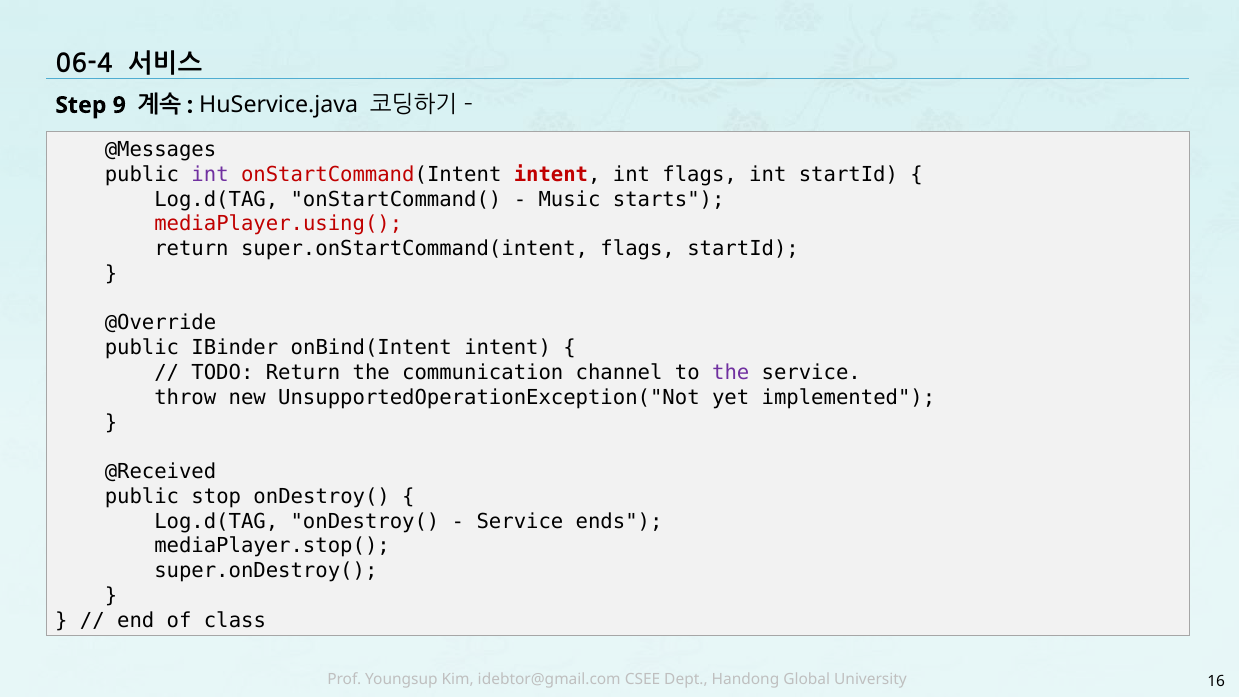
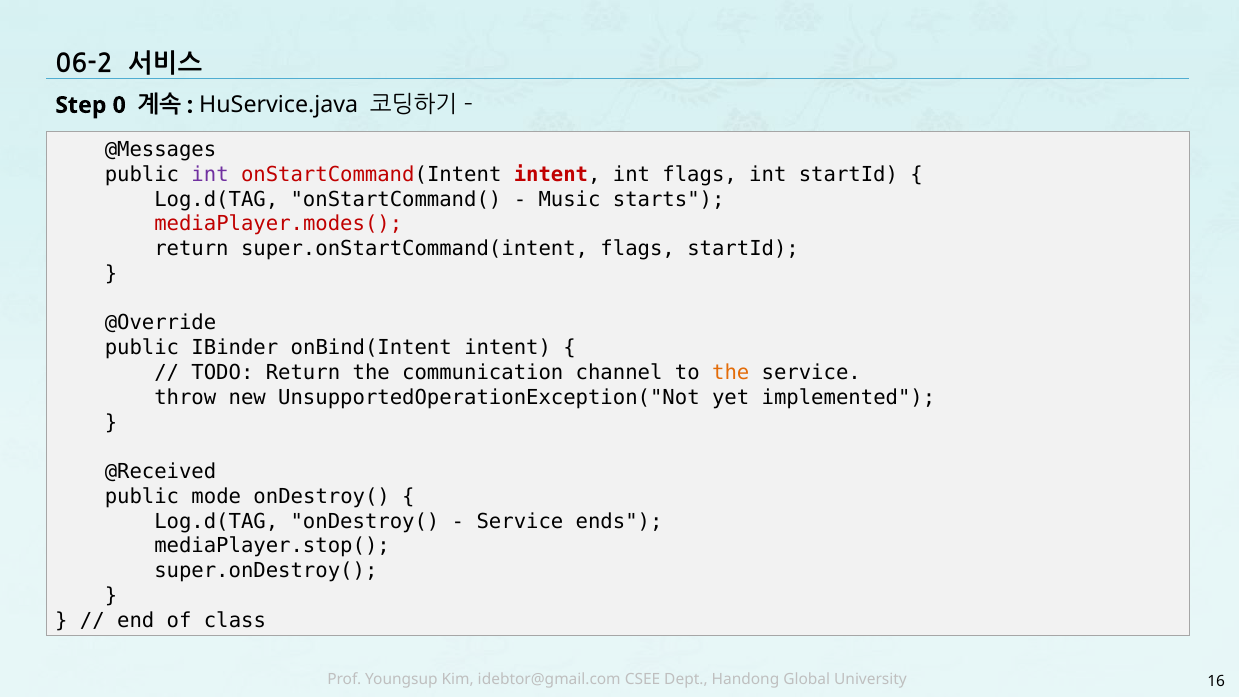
06-4: 06-4 -> 06-2
9: 9 -> 0
mediaPlayer.using(: mediaPlayer.using( -> mediaPlayer.modes(
the at (731, 373) colour: purple -> orange
stop: stop -> mode
